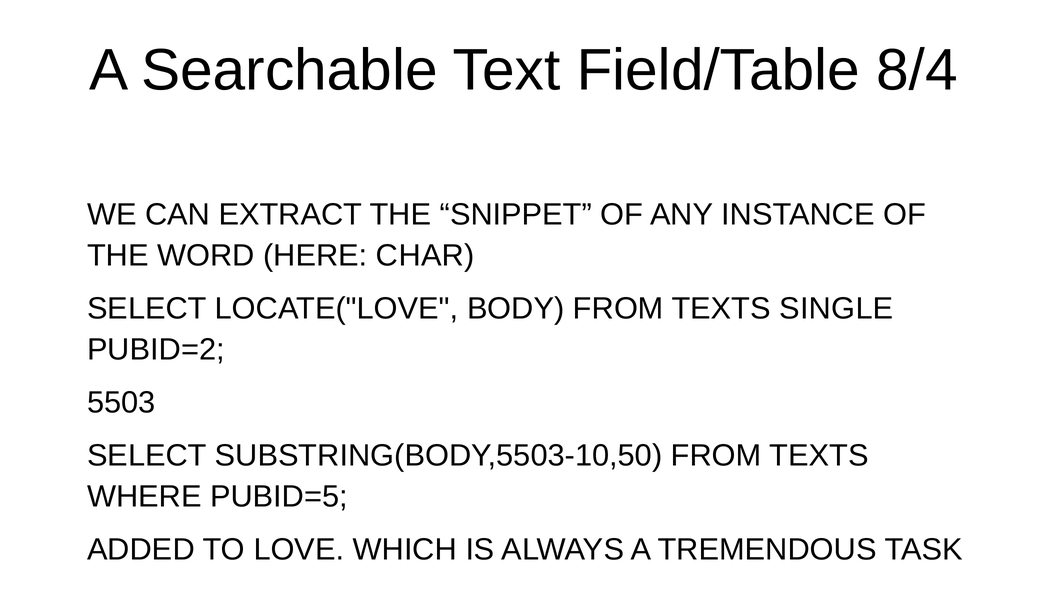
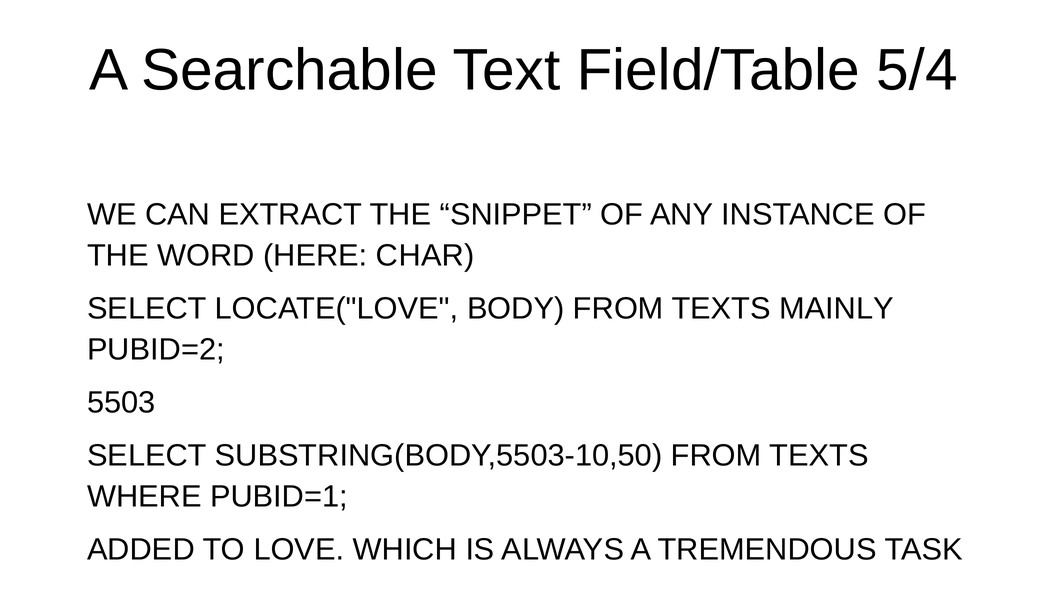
8/4: 8/4 -> 5/4
SINGLE: SINGLE -> MAINLY
PUBID=5: PUBID=5 -> PUBID=1
